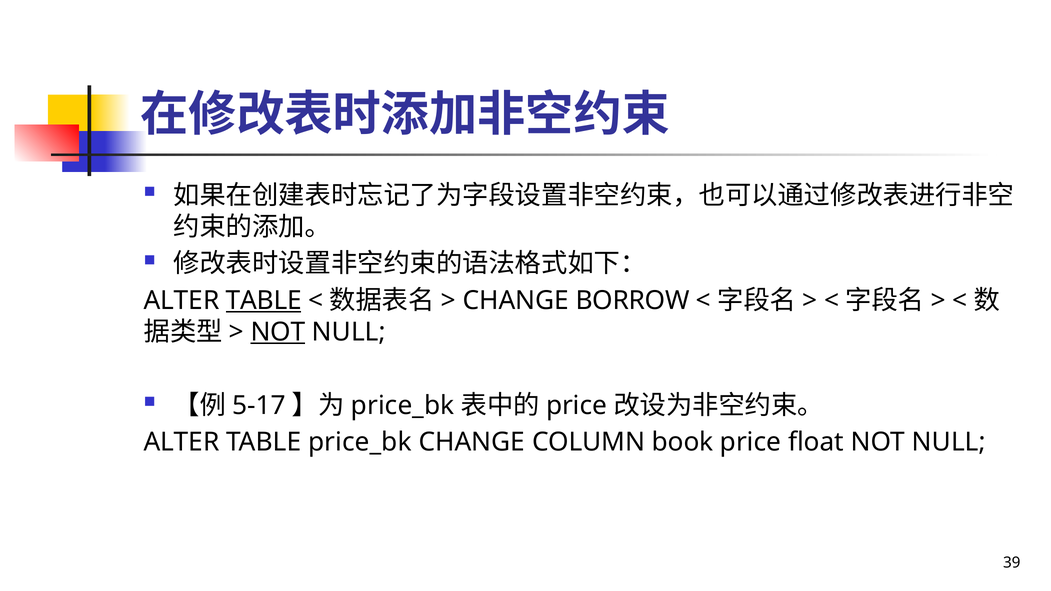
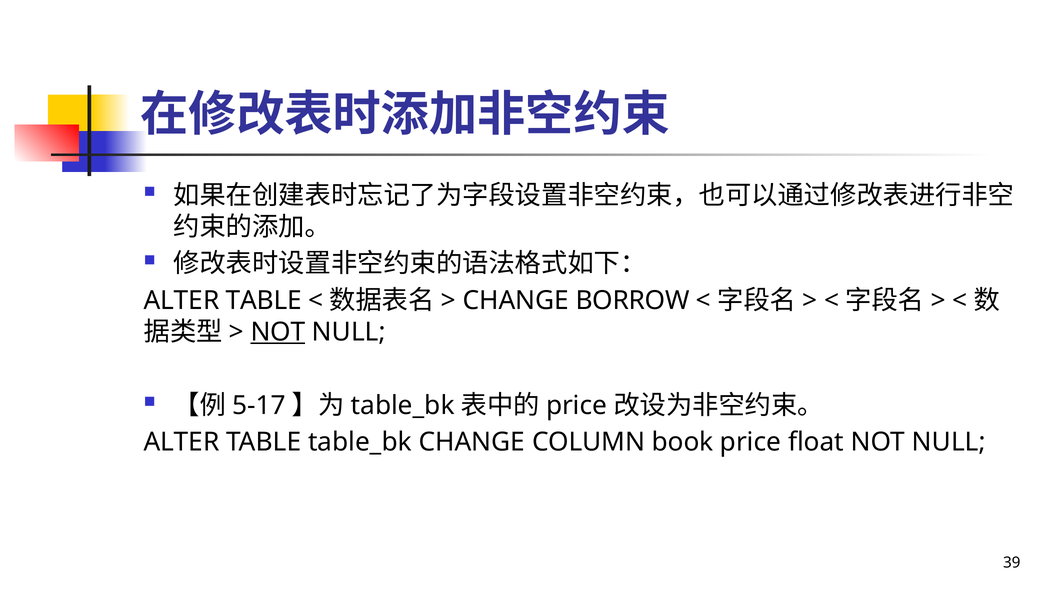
TABLE at (264, 301) underline: present -> none
price_bk at (403, 406): price_bk -> table_bk
TABLE price_bk: price_bk -> table_bk
